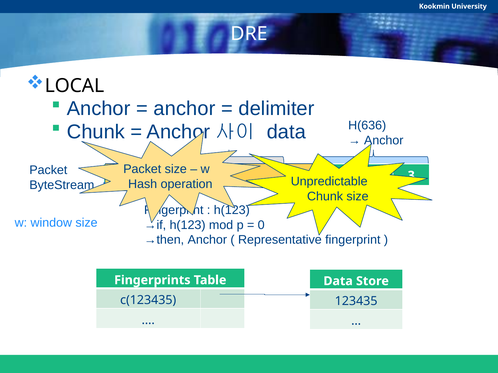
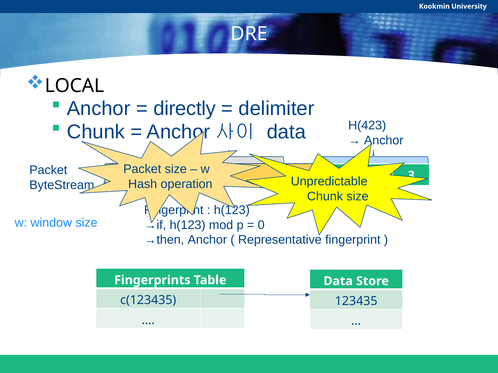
anchor at (184, 109): anchor -> directly
H(636: H(636 -> H(423
